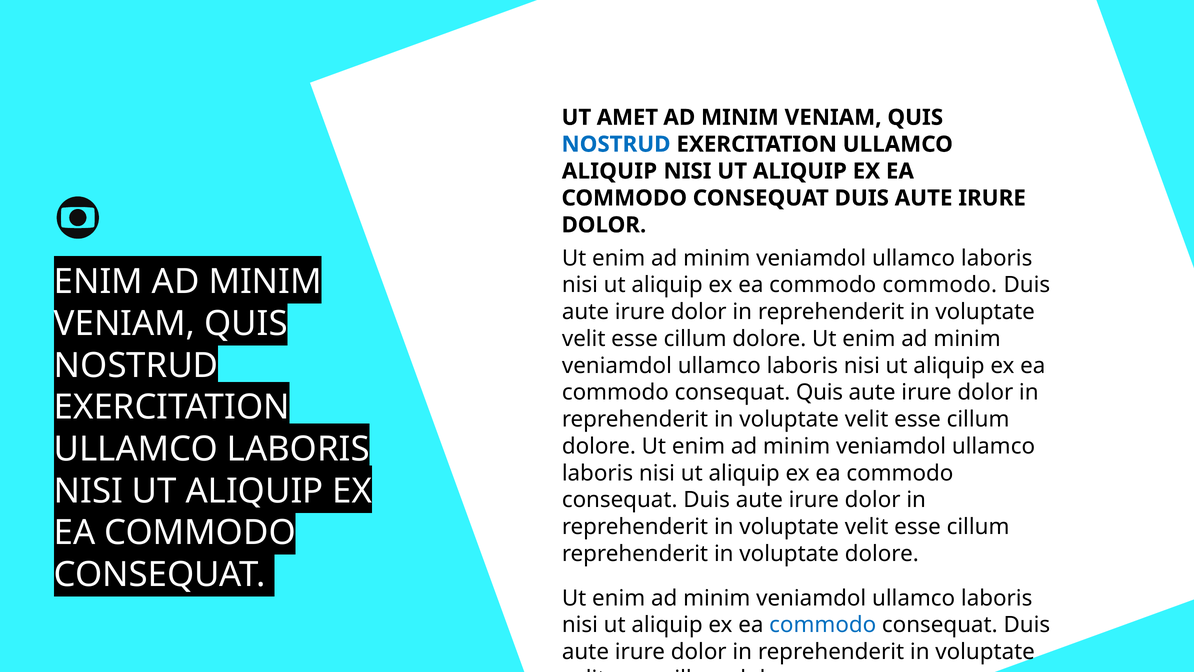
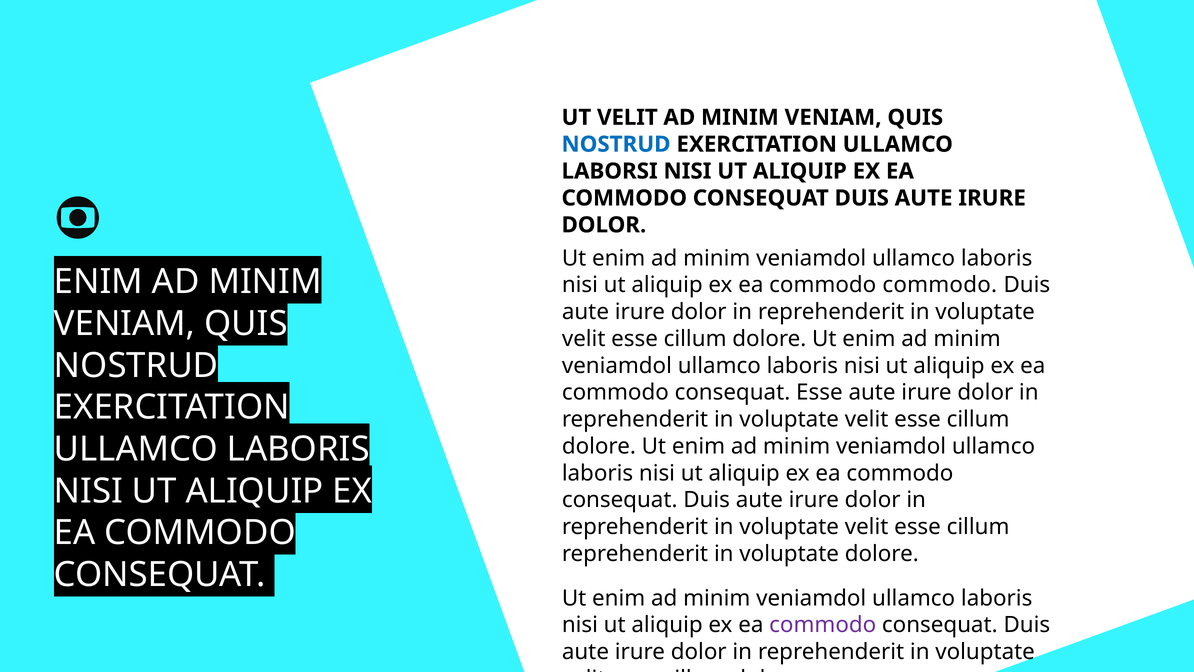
UT AMET: AMET -> VELIT
ALIQUIP at (609, 171): ALIQUIP -> LABORSI
consequat Quis: Quis -> Esse
commodo at (823, 625) colour: blue -> purple
